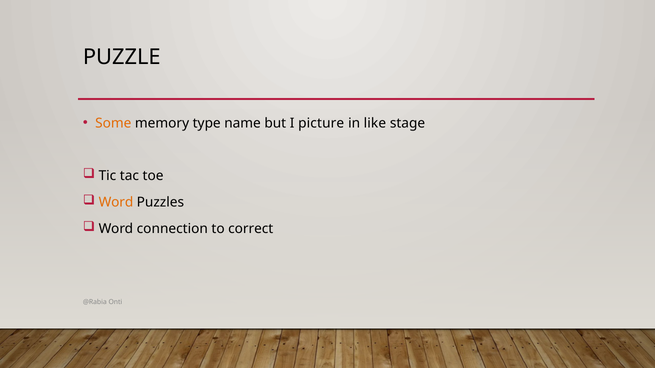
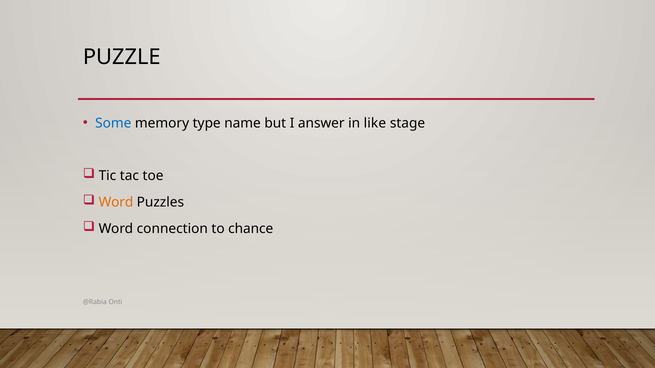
Some colour: orange -> blue
picture: picture -> answer
correct: correct -> chance
